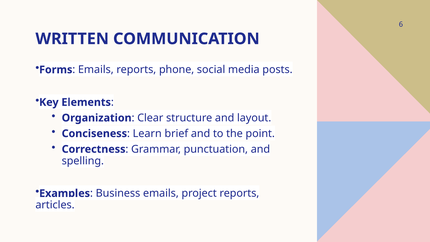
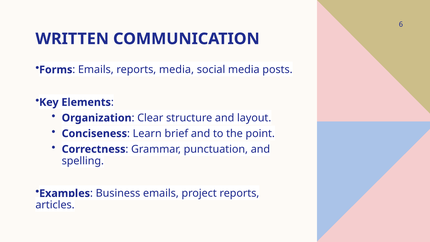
reports phone: phone -> media
